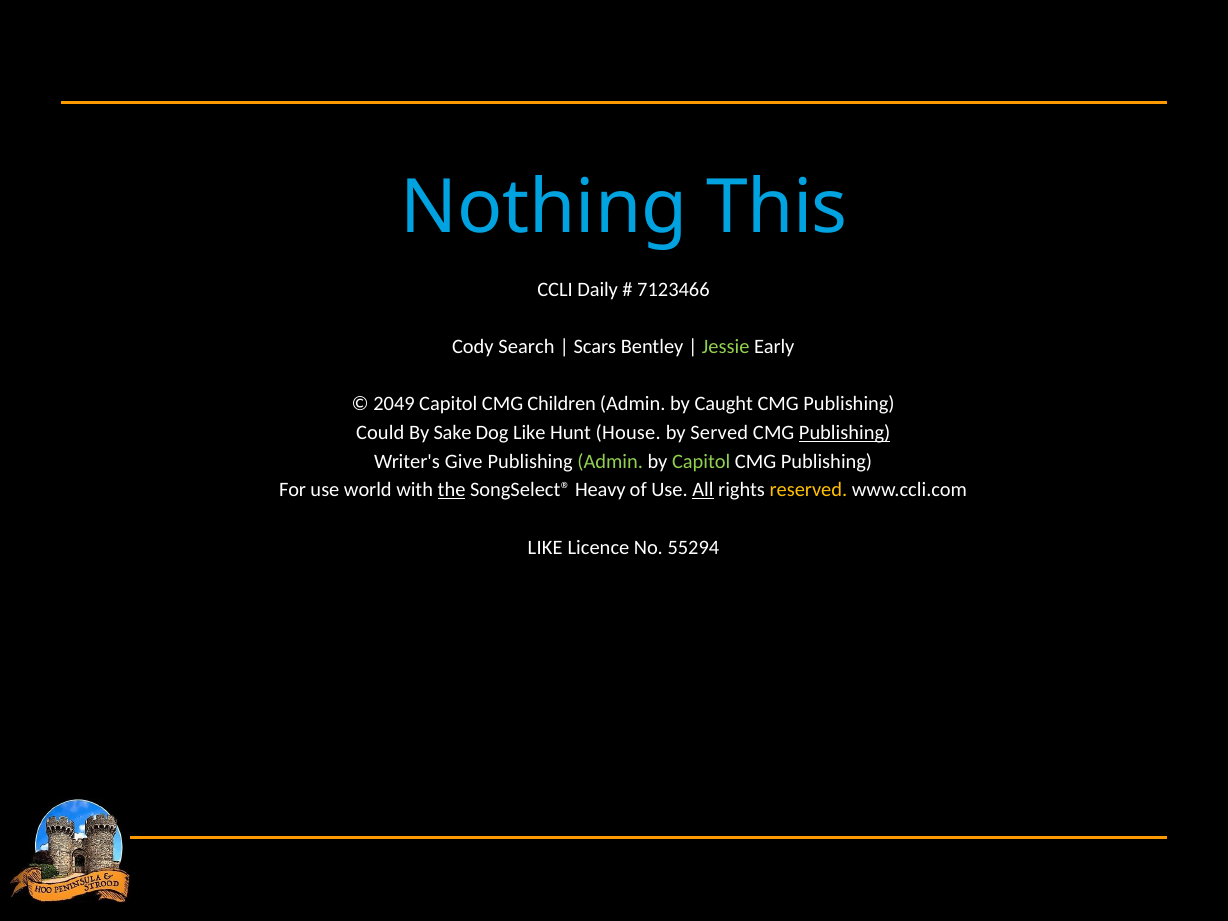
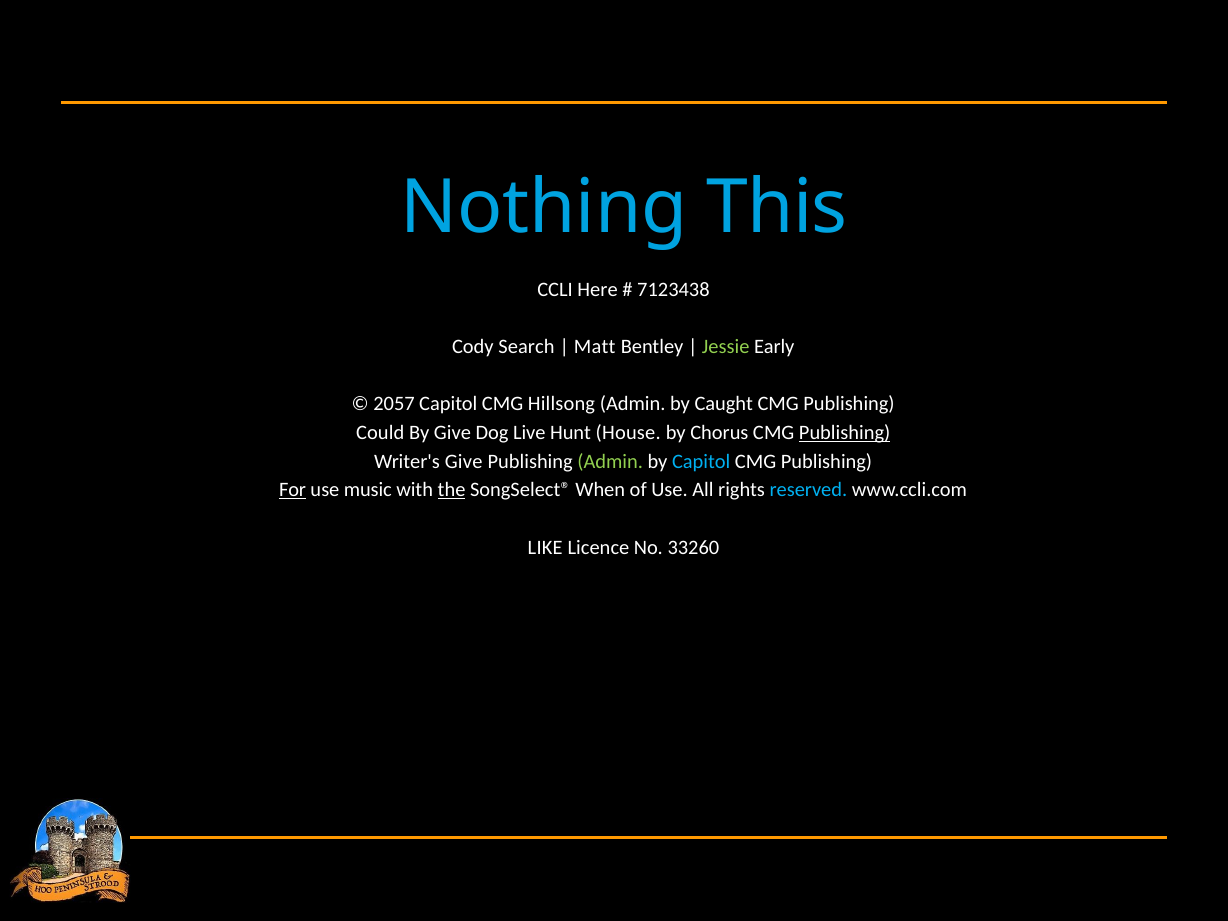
Daily: Daily -> Here
7123466: 7123466 -> 7123438
Scars: Scars -> Matt
2049: 2049 -> 2057
Children: Children -> Hillsong
By Sake: Sake -> Give
Dog Like: Like -> Live
Served: Served -> Chorus
Capitol at (701, 461) colour: light green -> light blue
For underline: none -> present
world: world -> music
Heavy: Heavy -> When
All underline: present -> none
reserved colour: yellow -> light blue
55294: 55294 -> 33260
